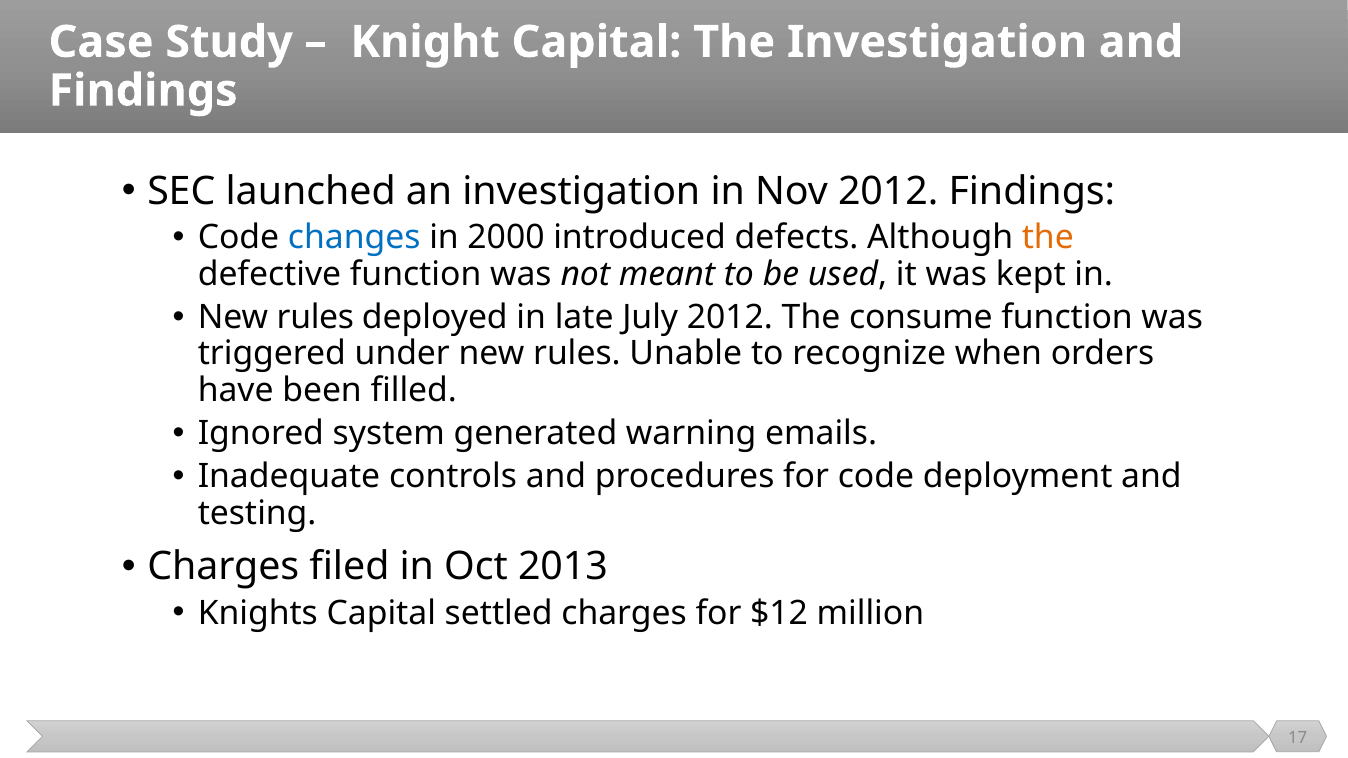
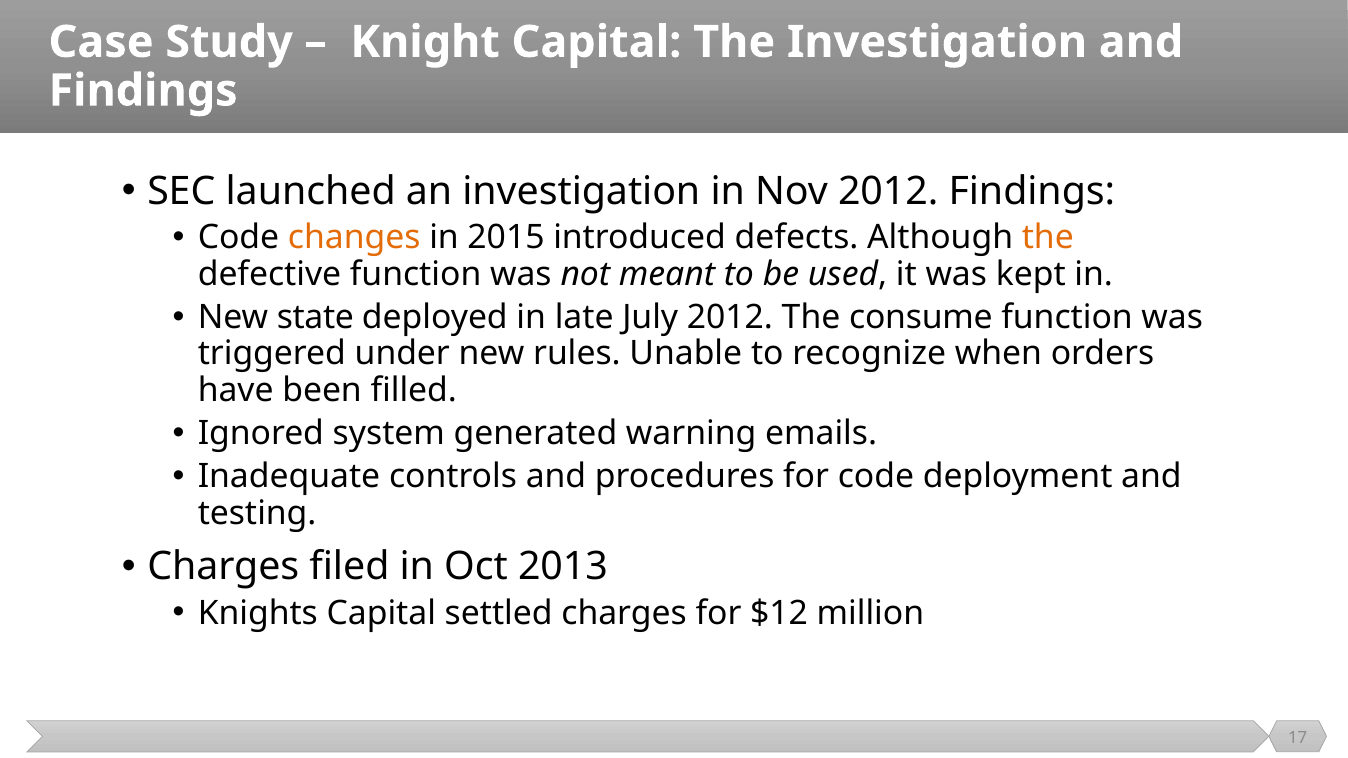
changes colour: blue -> orange
2000: 2000 -> 2015
rules at (315, 317): rules -> state
